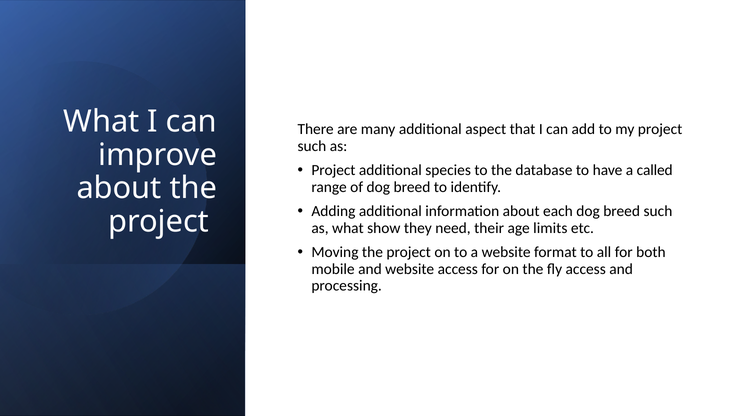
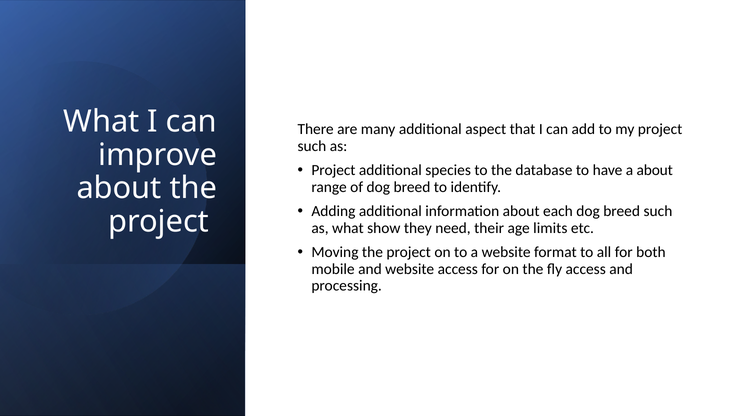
a called: called -> about
